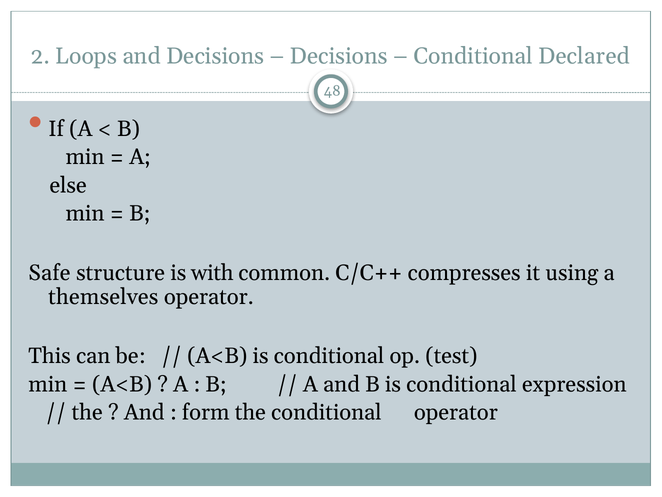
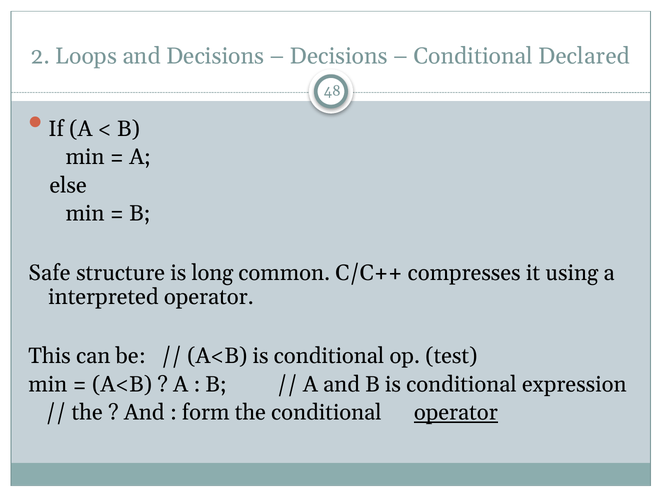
with: with -> long
themselves: themselves -> interpreted
operator at (456, 412) underline: none -> present
